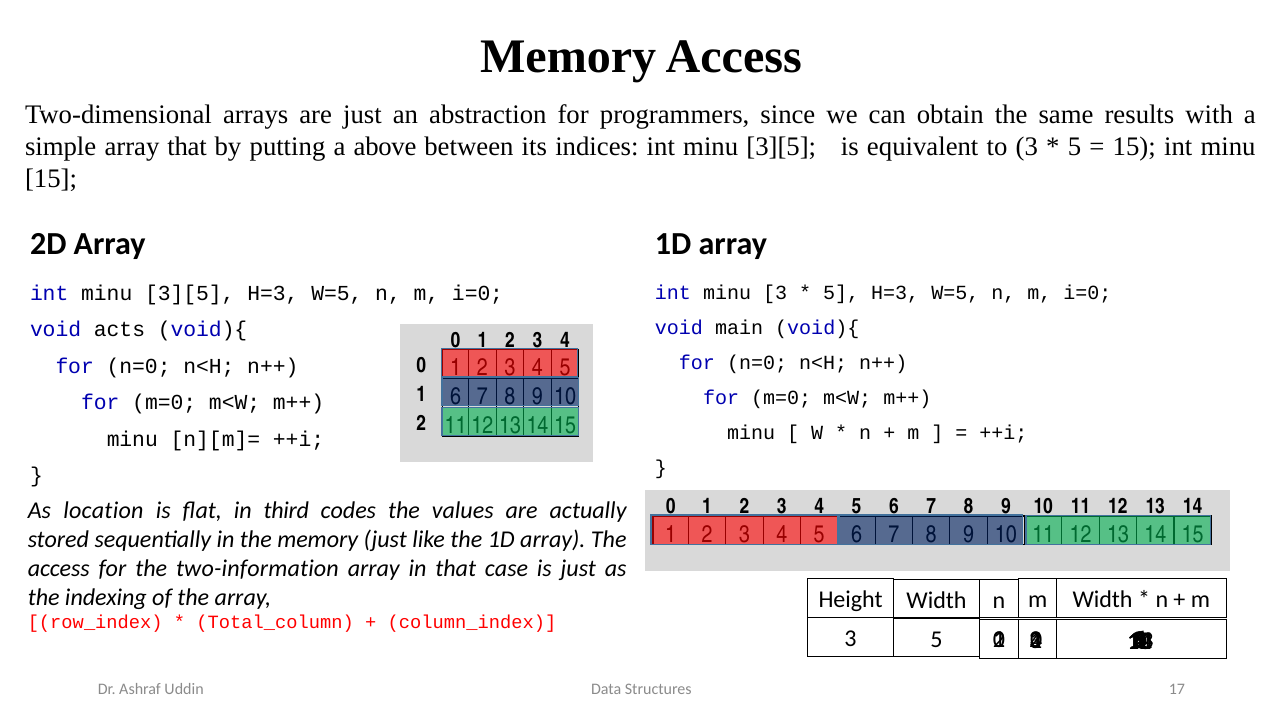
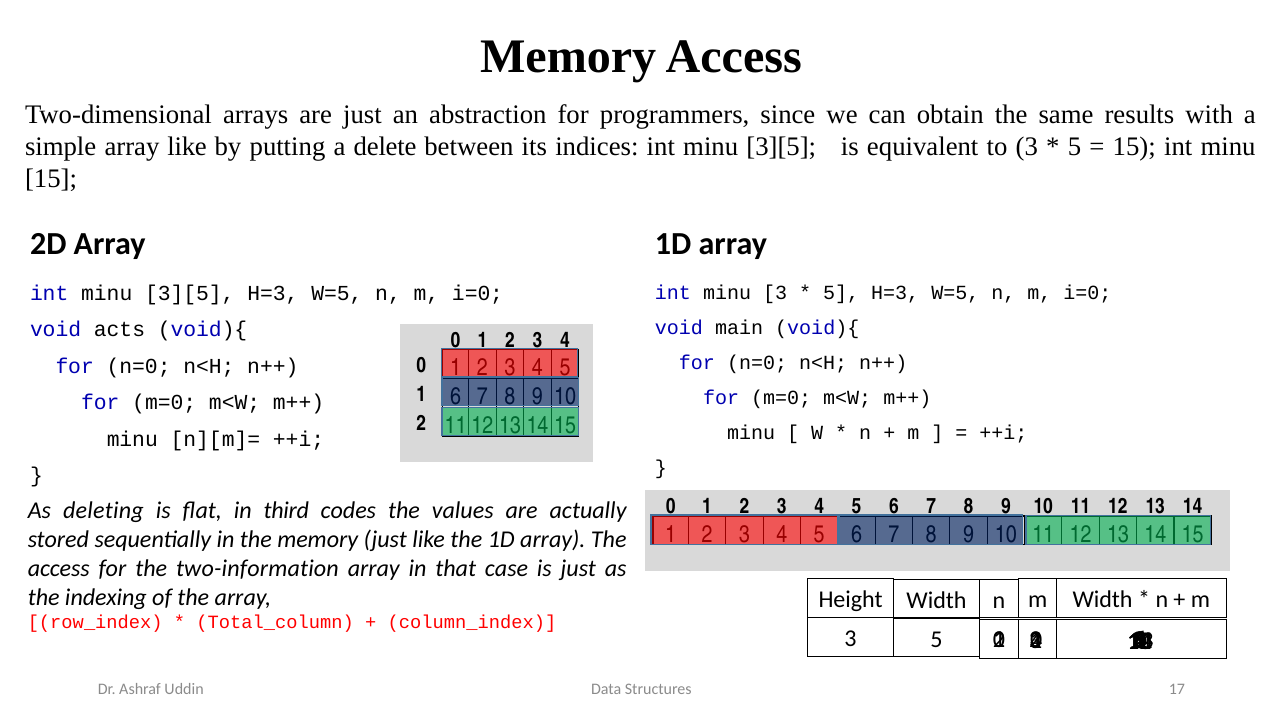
array that: that -> like
above: above -> delete
location: location -> deleting
